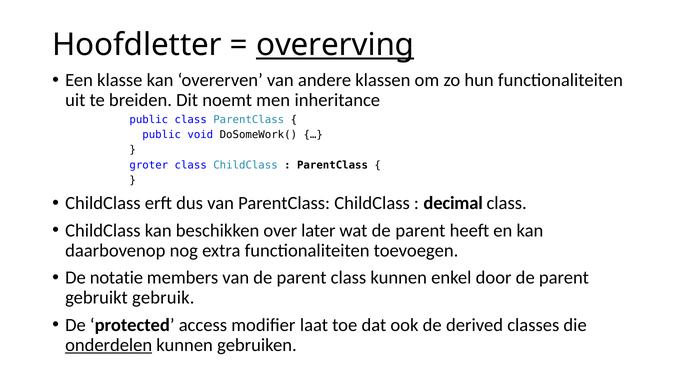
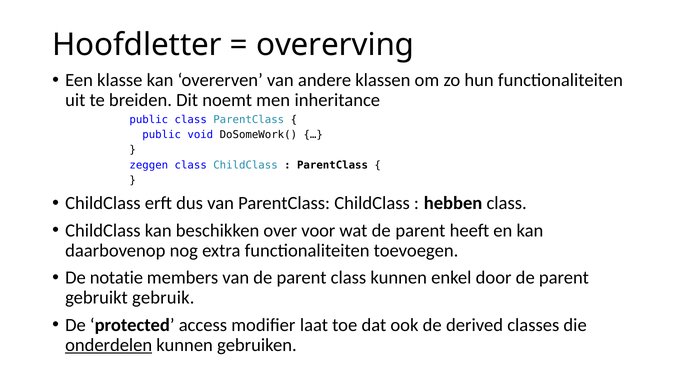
overerving underline: present -> none
groter: groter -> zeggen
decimal: decimal -> hebben
later: later -> voor
